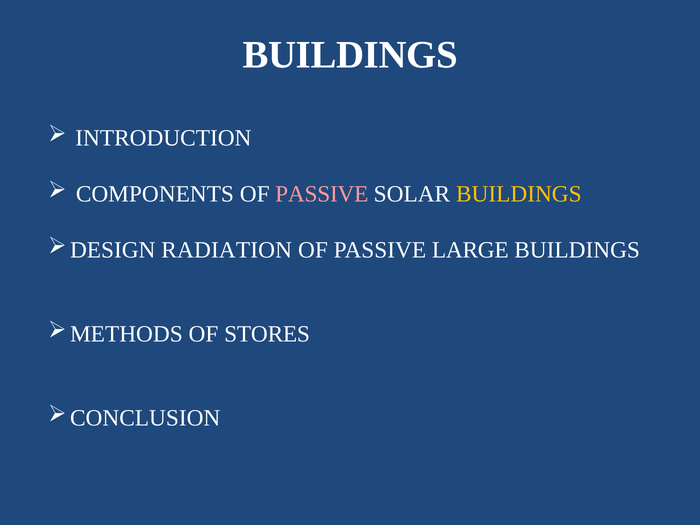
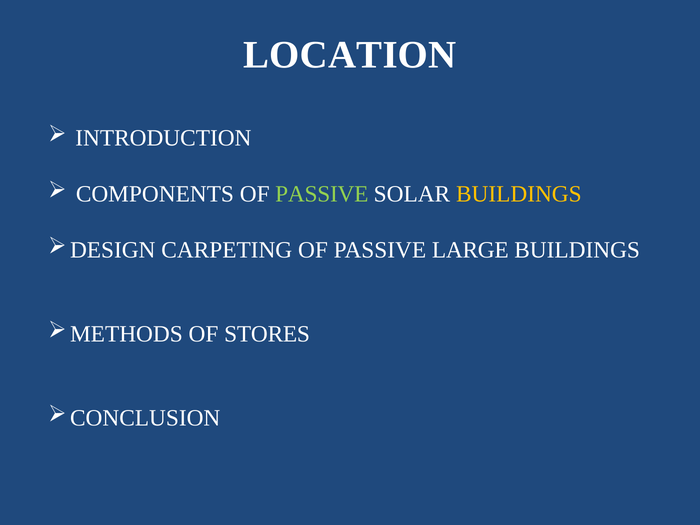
BUILDINGS at (350, 55): BUILDINGS -> LOCATION
PASSIVE at (322, 194) colour: pink -> light green
RADIATION: RADIATION -> CARPETING
